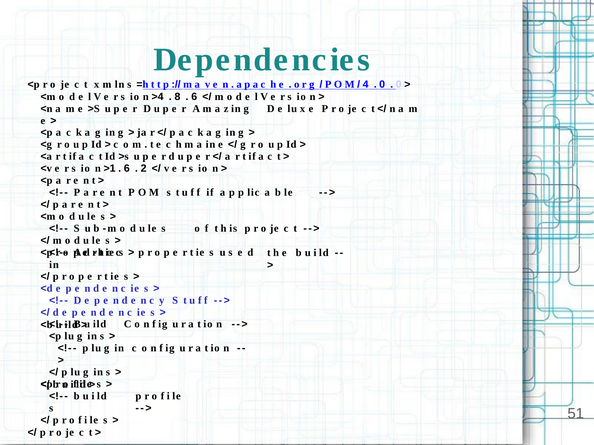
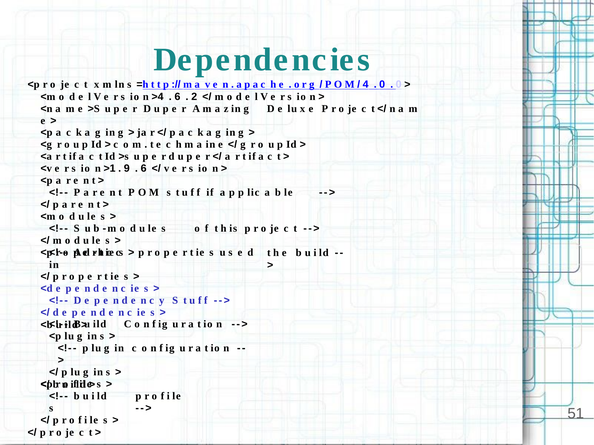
8 at (177, 97): 8 -> 6
6 at (194, 97): 6 -> 2
6 at (127, 168): 6 -> 9
2 at (144, 168): 2 -> 6
